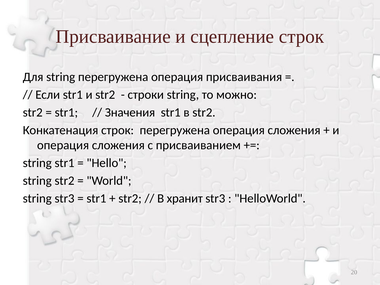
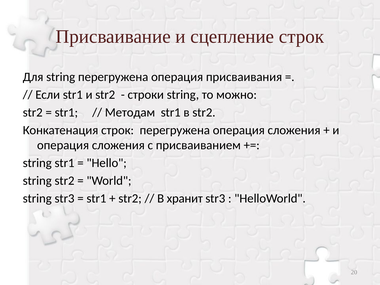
Значения: Значения -> Методам
